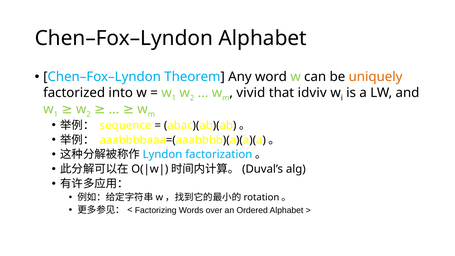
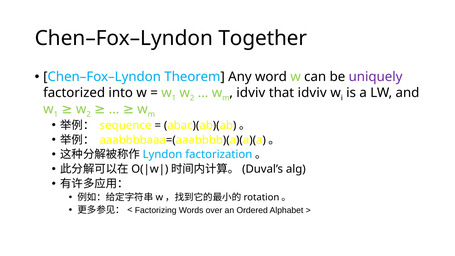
Chen–Fox–Lyndon Alphabet: Alphabet -> Together
uniquely colour: orange -> purple
vivid at (251, 93): vivid -> idviv
